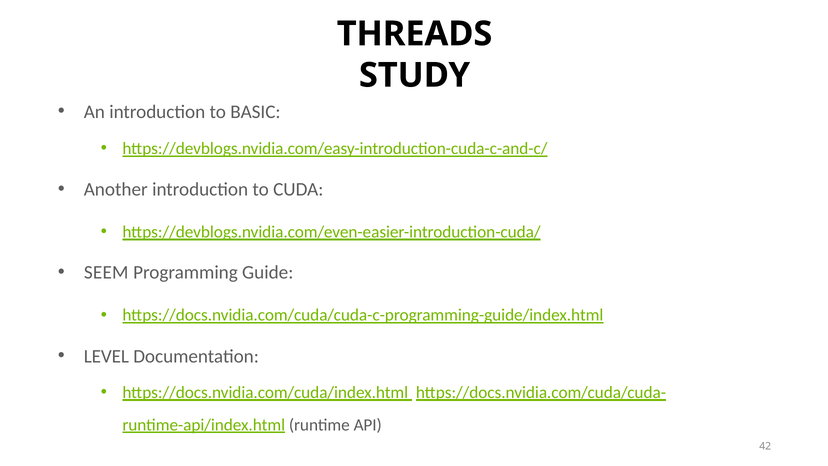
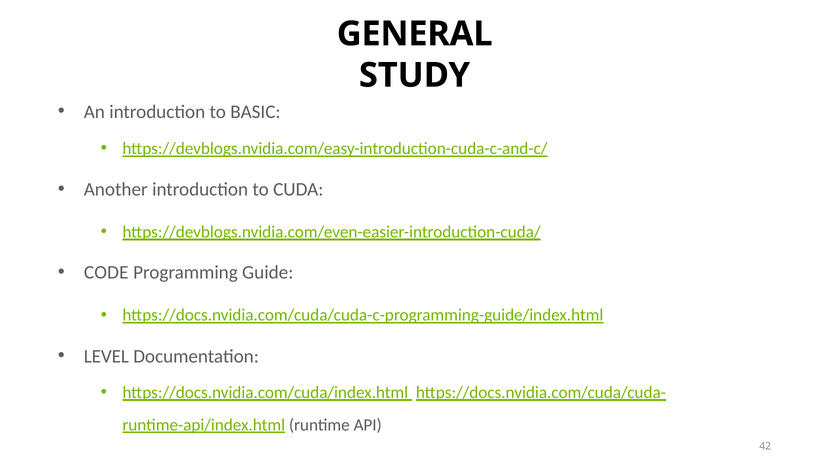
THREADS: THREADS -> GENERAL
SEEM: SEEM -> CODE
